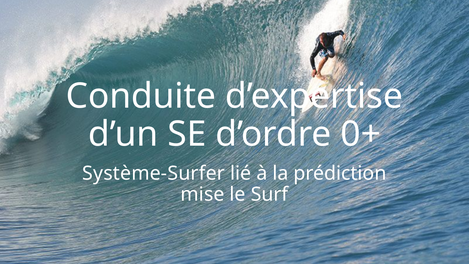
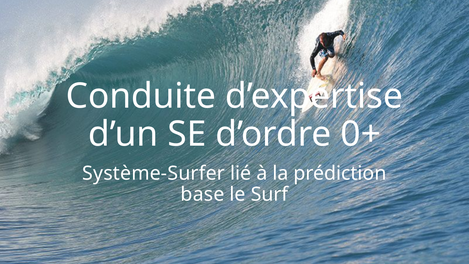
mise: mise -> base
